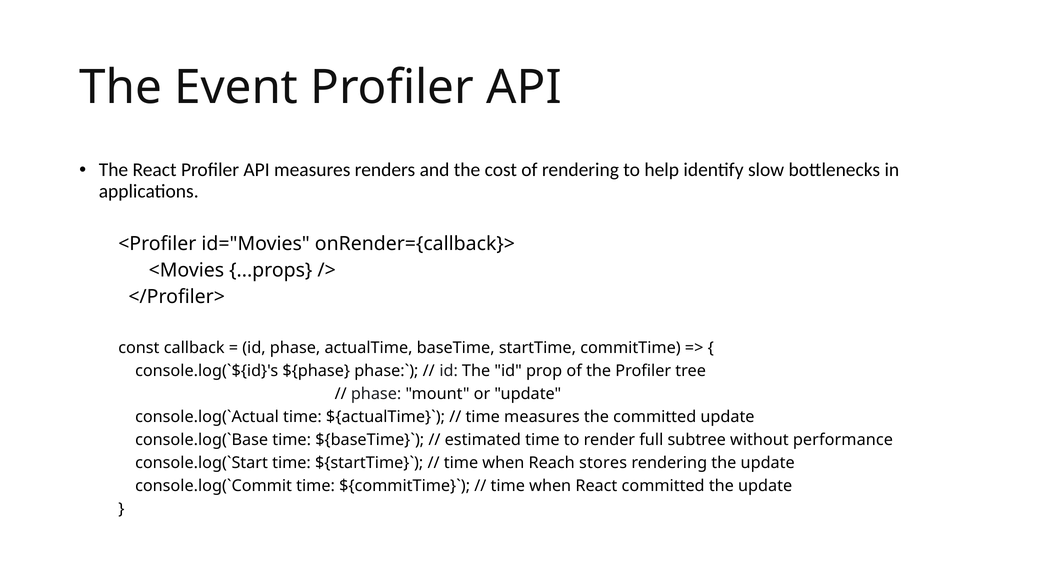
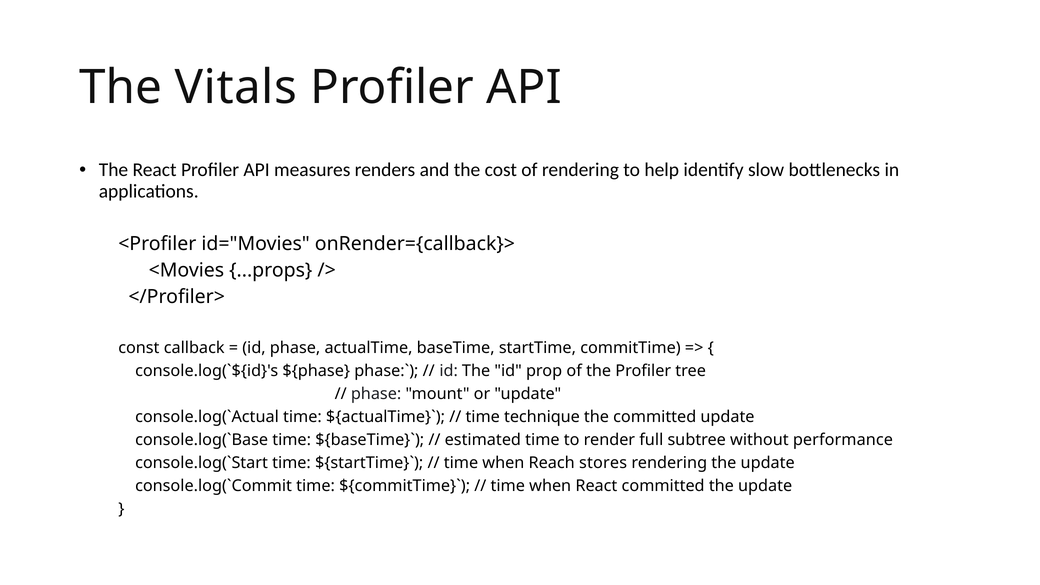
Event: Event -> Vitals
time measures: measures -> technique
